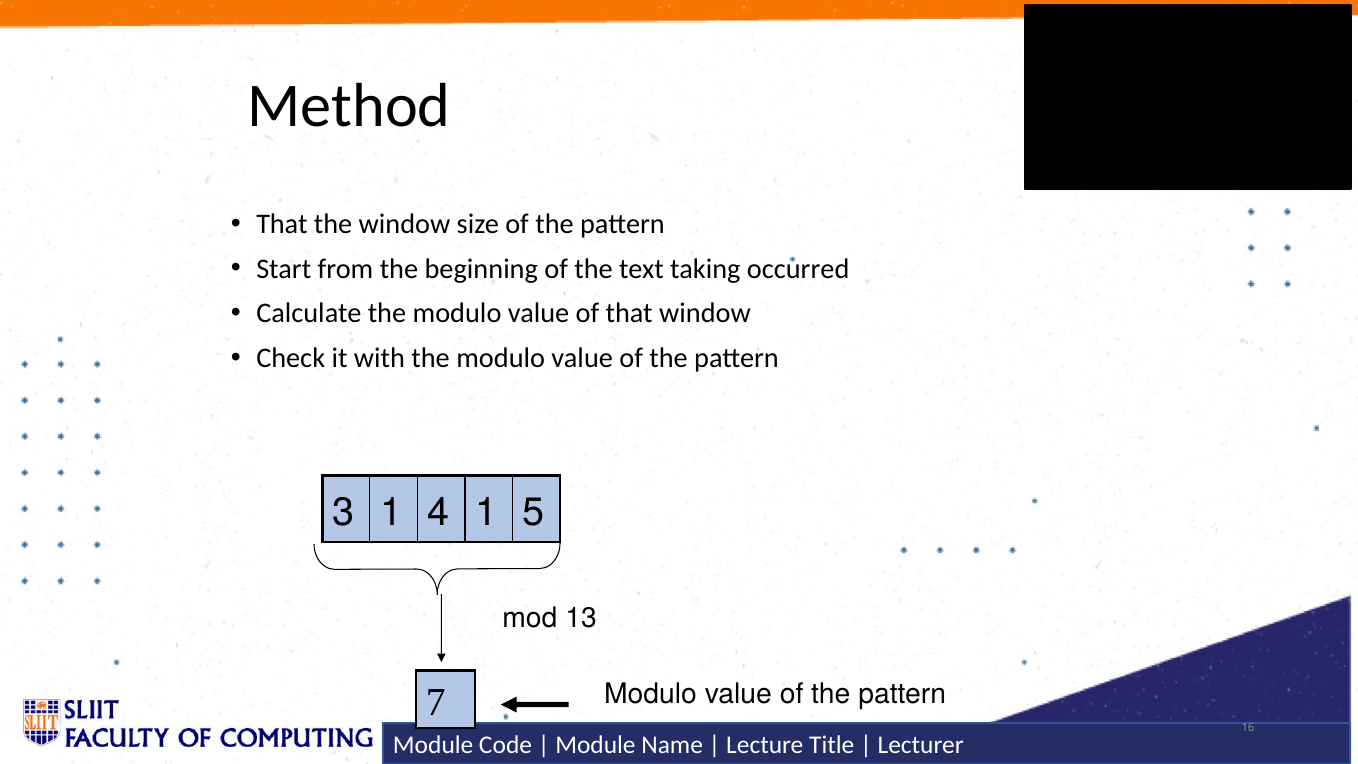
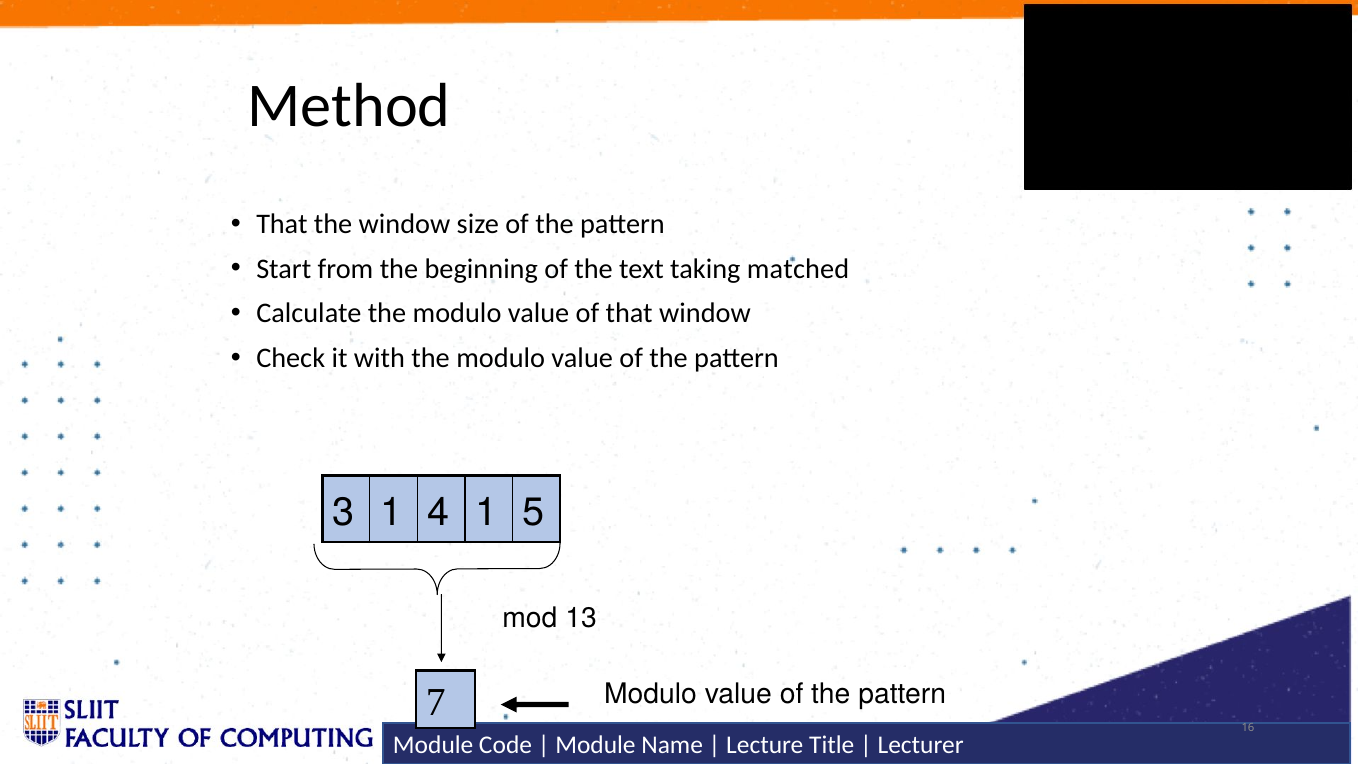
occurred: occurred -> matched
